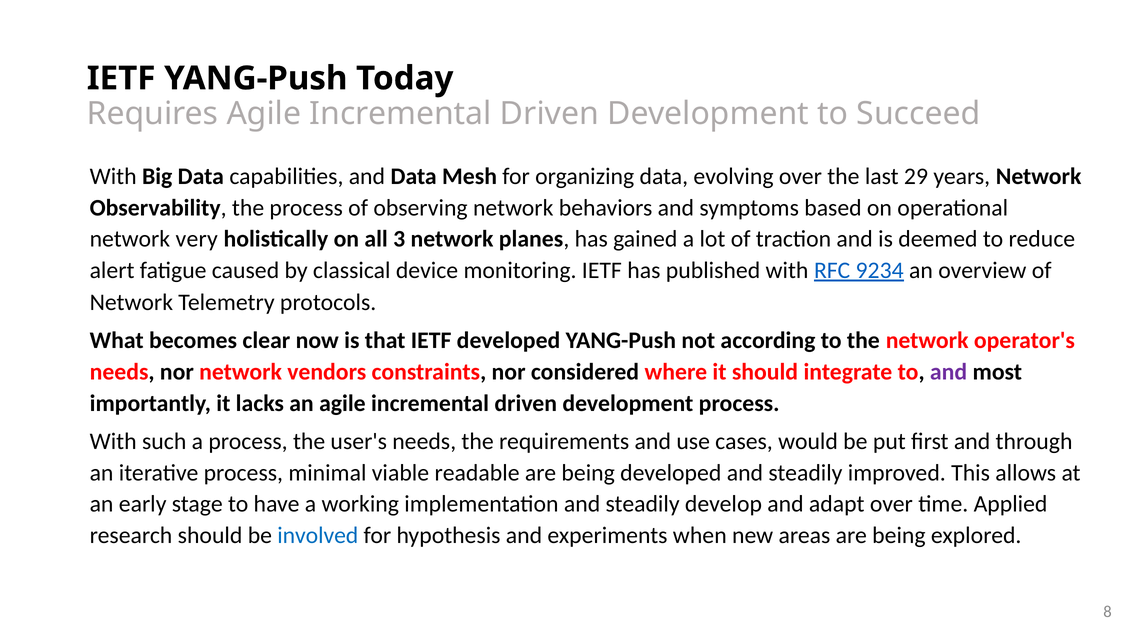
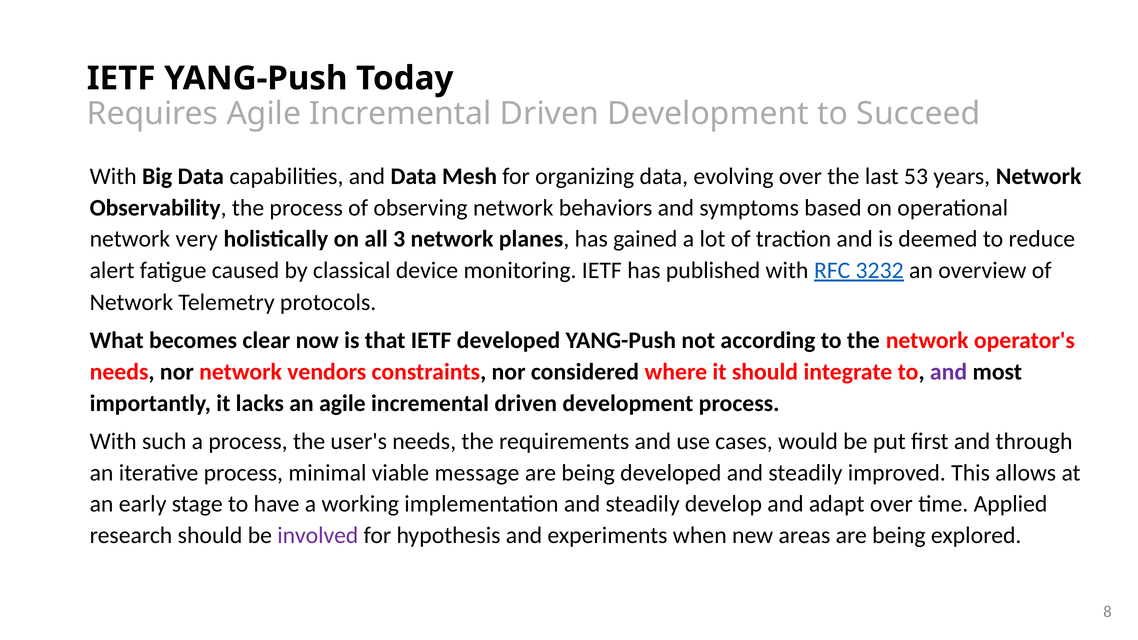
29: 29 -> 53
9234: 9234 -> 3232
readable: readable -> message
involved colour: blue -> purple
